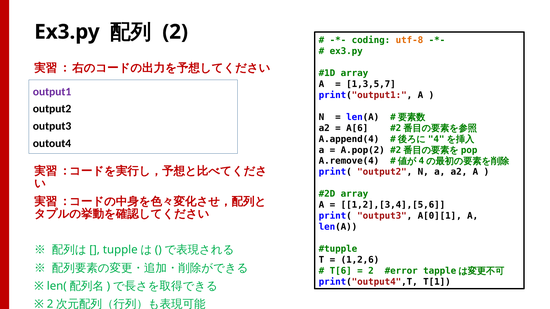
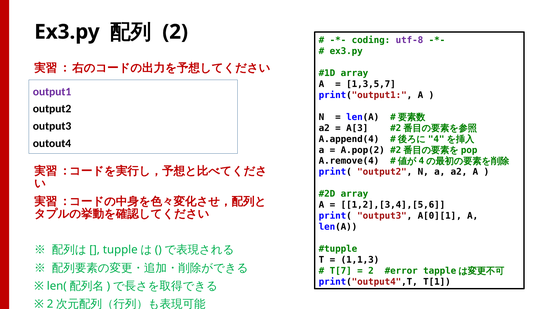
utf-8 colour: orange -> purple
A[6: A[6 -> A[3
1,2,6: 1,2,6 -> 1,1,3
T[6: T[6 -> T[7
